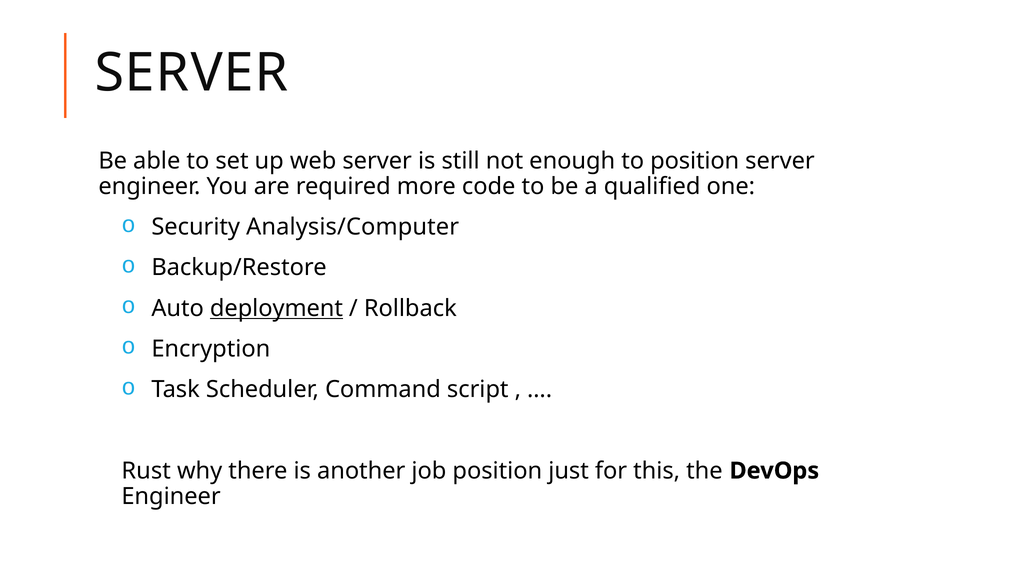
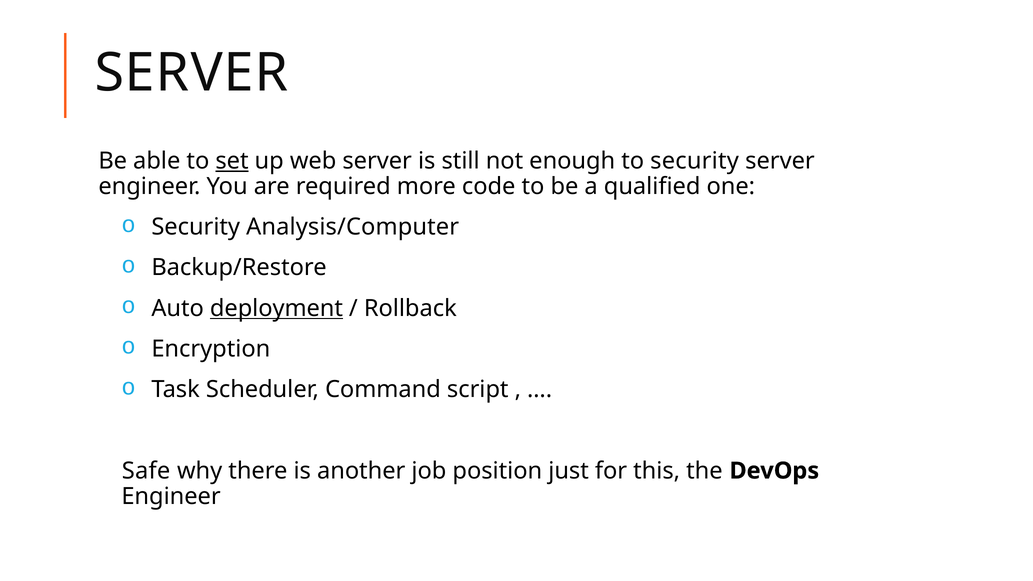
set underline: none -> present
to position: position -> security
Rust: Rust -> Safe
